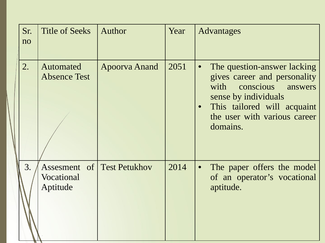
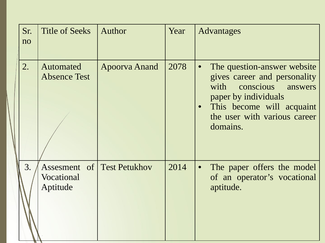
2051: 2051 -> 2078
lacking: lacking -> website
sense at (220, 97): sense -> paper
tailored: tailored -> become
